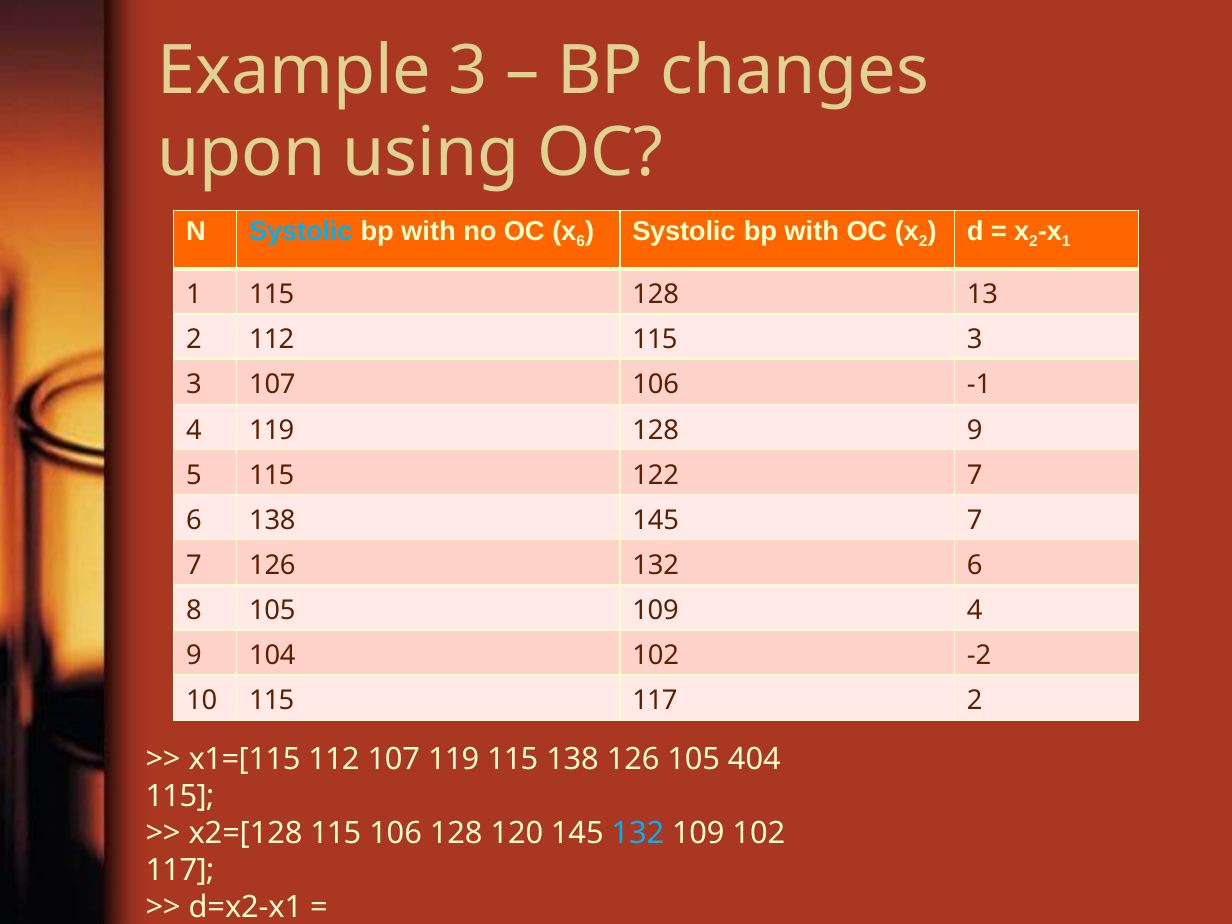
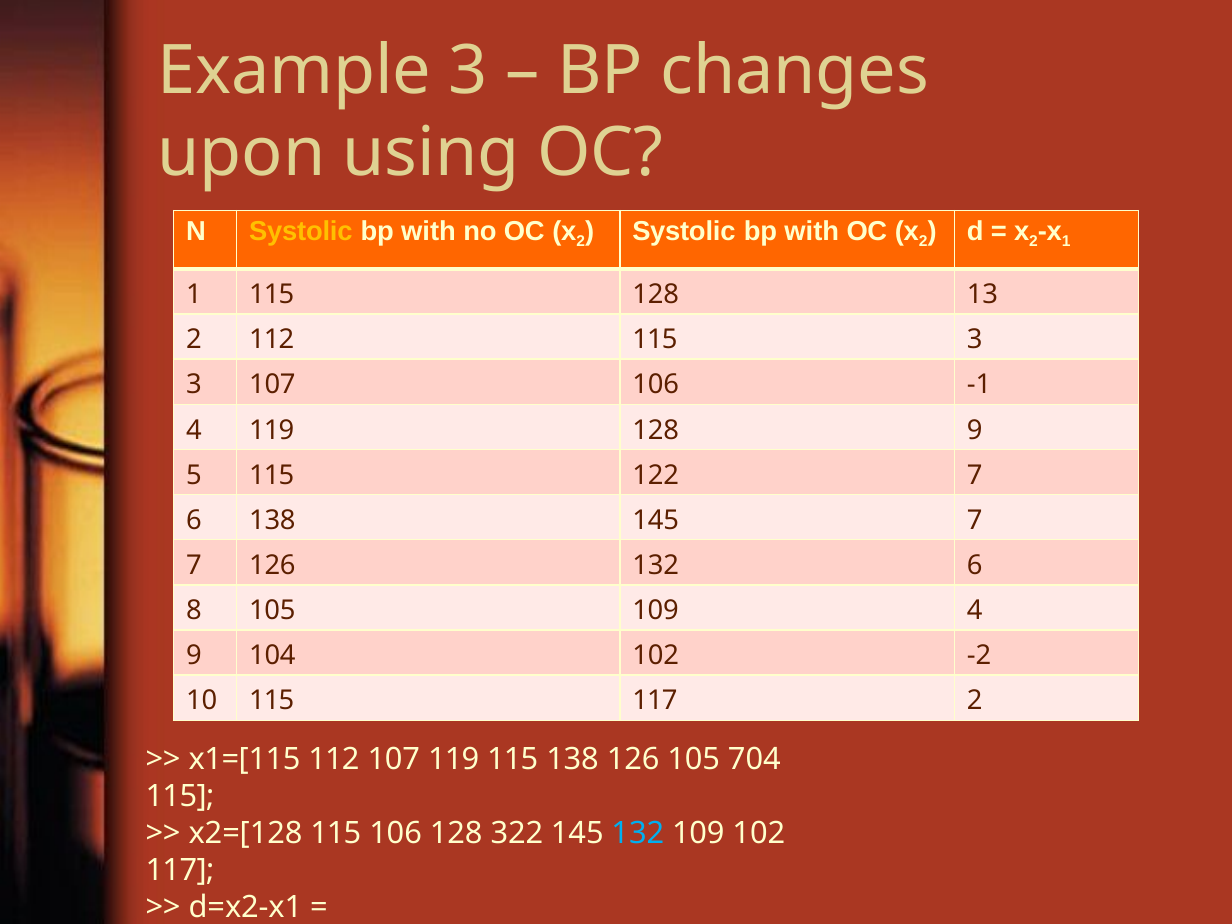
Systolic at (301, 232) colour: light blue -> yellow
6 at (581, 241): 6 -> 2
404: 404 -> 704
120: 120 -> 322
